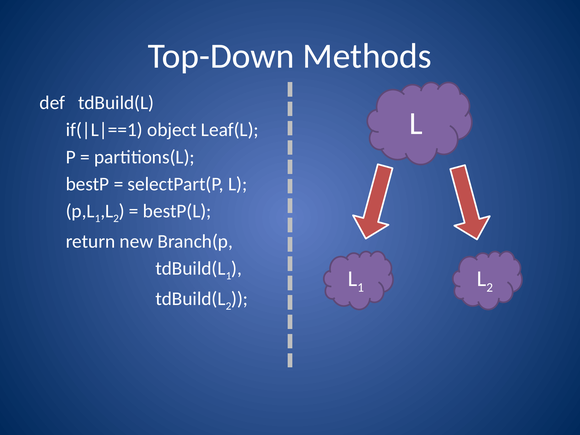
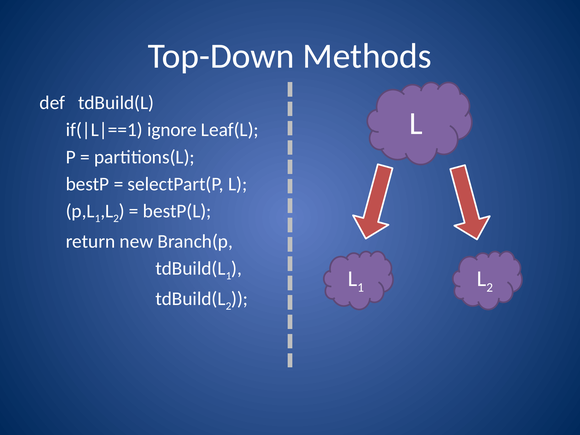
object: object -> ignore
